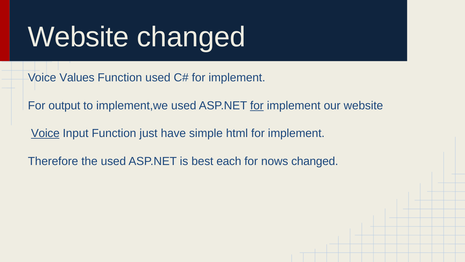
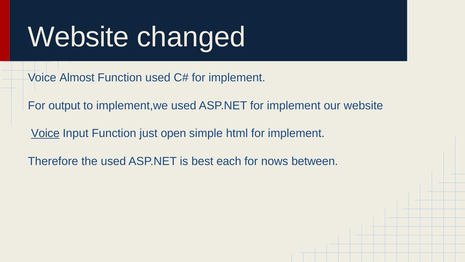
Values: Values -> Almost
for at (257, 105) underline: present -> none
have: have -> open
nows changed: changed -> between
